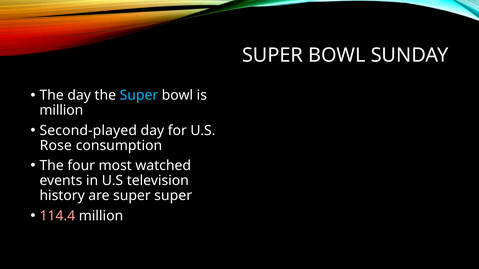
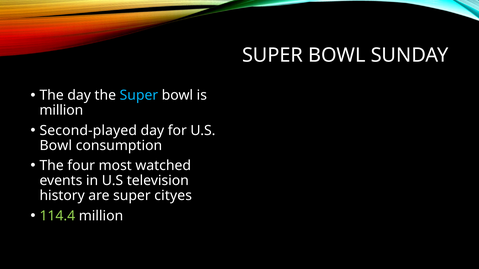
Rose at (56, 146): Rose -> Bowl
super super: super -> cityes
114.4 colour: pink -> light green
